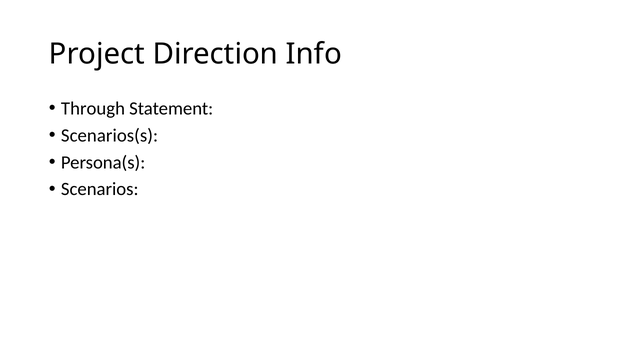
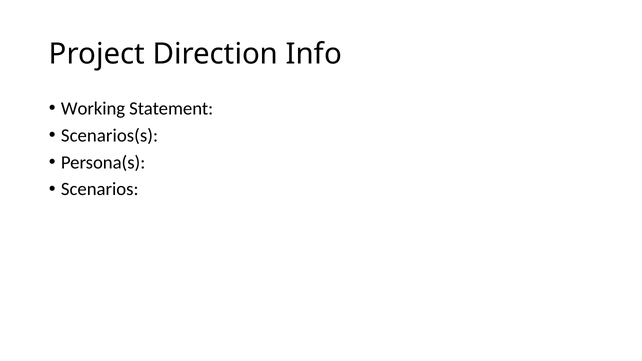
Through: Through -> Working
